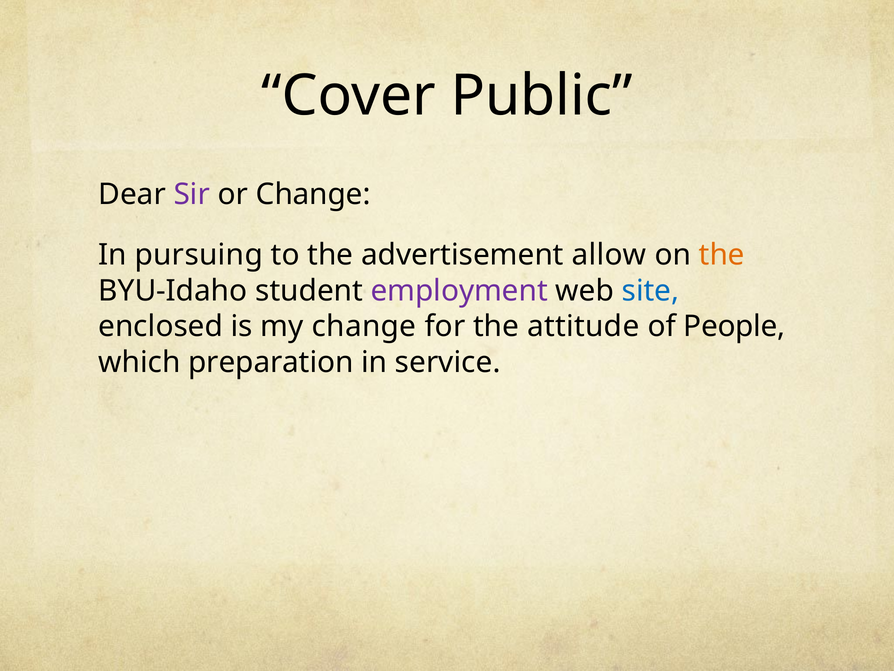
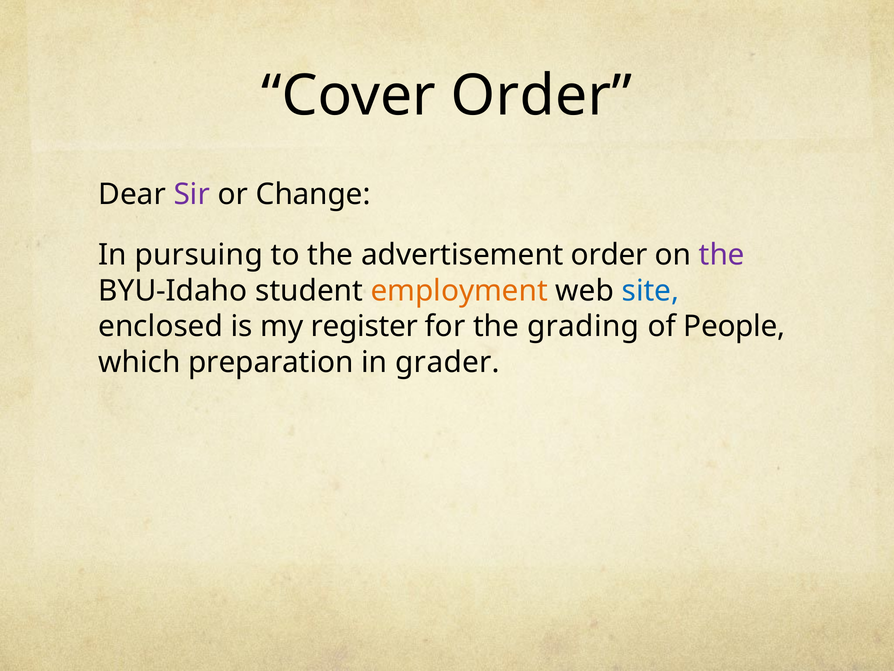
Cover Public: Public -> Order
advertisement allow: allow -> order
the at (722, 255) colour: orange -> purple
employment colour: purple -> orange
my change: change -> register
attitude: attitude -> grading
service: service -> grader
